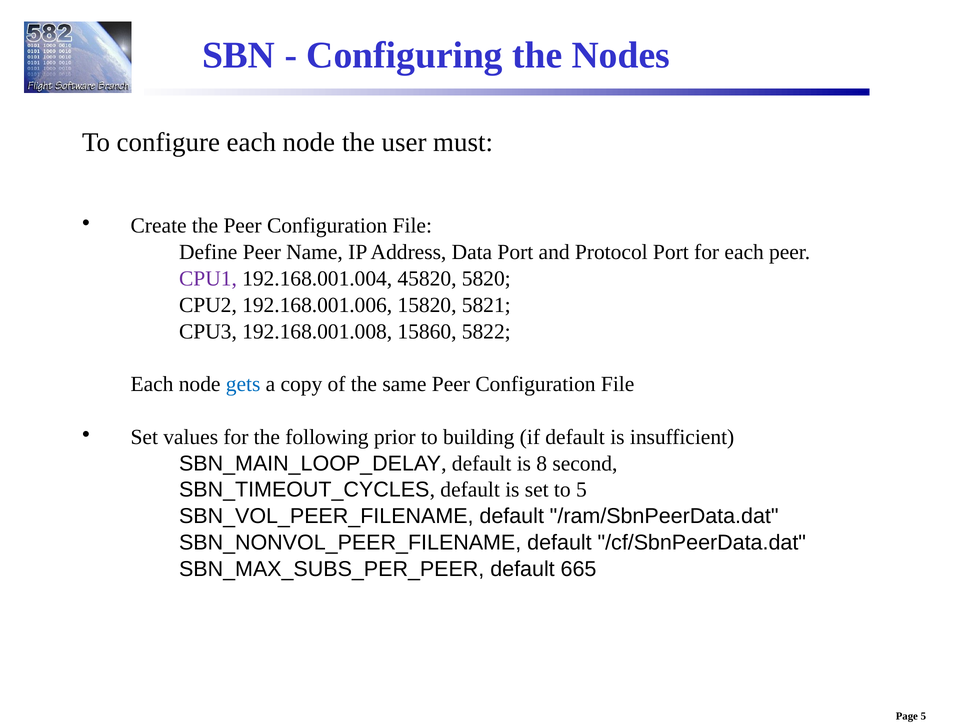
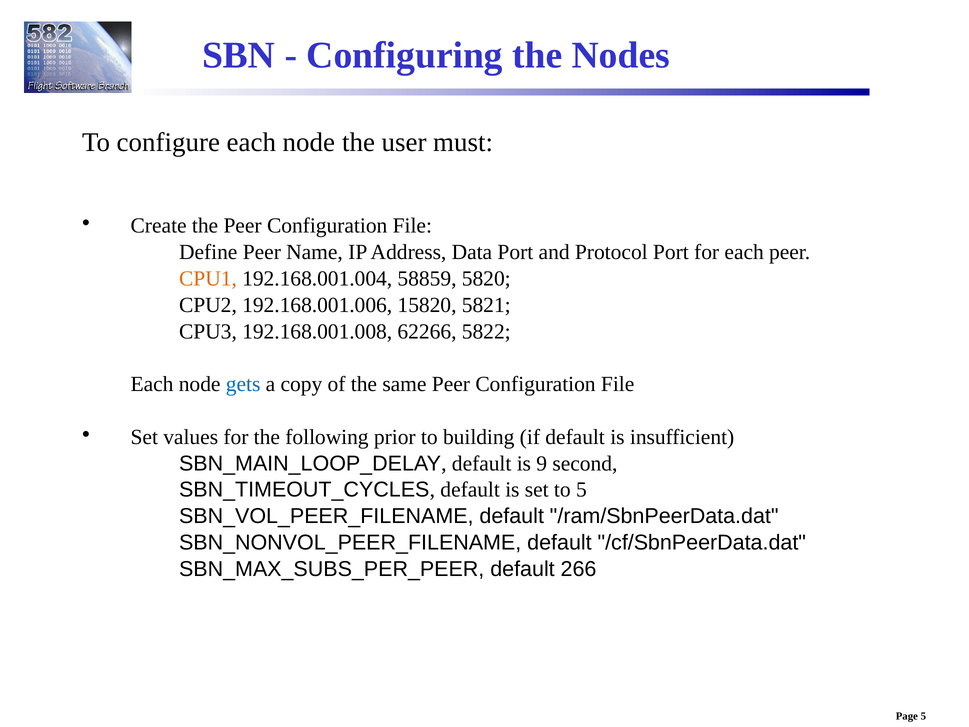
CPU1 colour: purple -> orange
45820: 45820 -> 58859
15860: 15860 -> 62266
8: 8 -> 9
665: 665 -> 266
